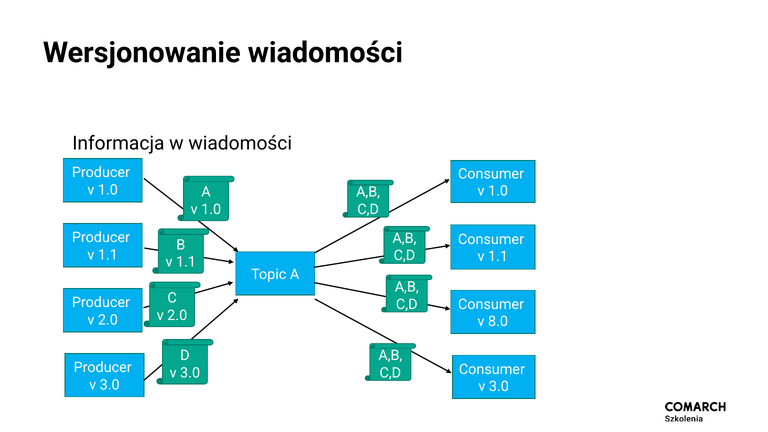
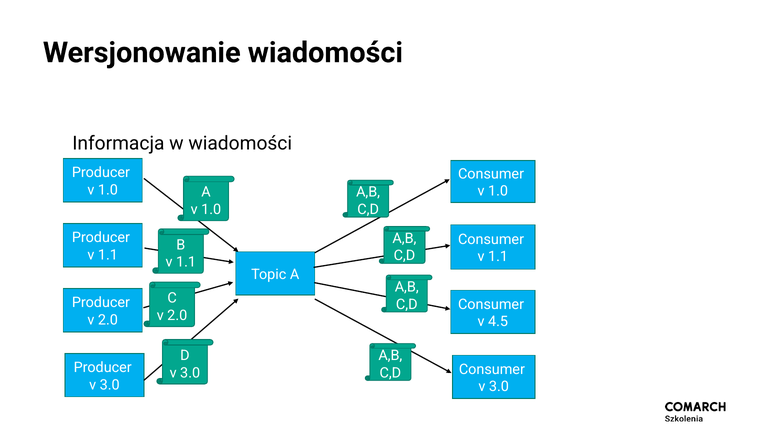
8.0: 8.0 -> 4.5
